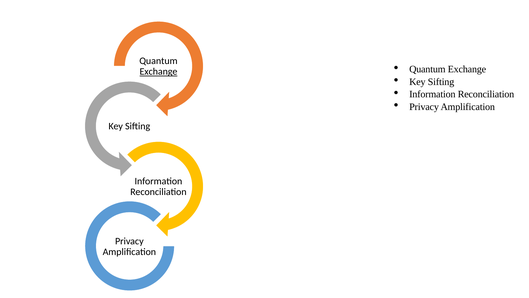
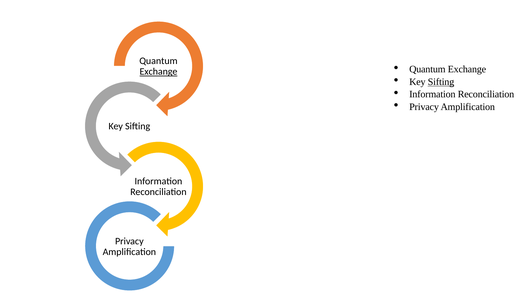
Sifting at (441, 82) underline: none -> present
